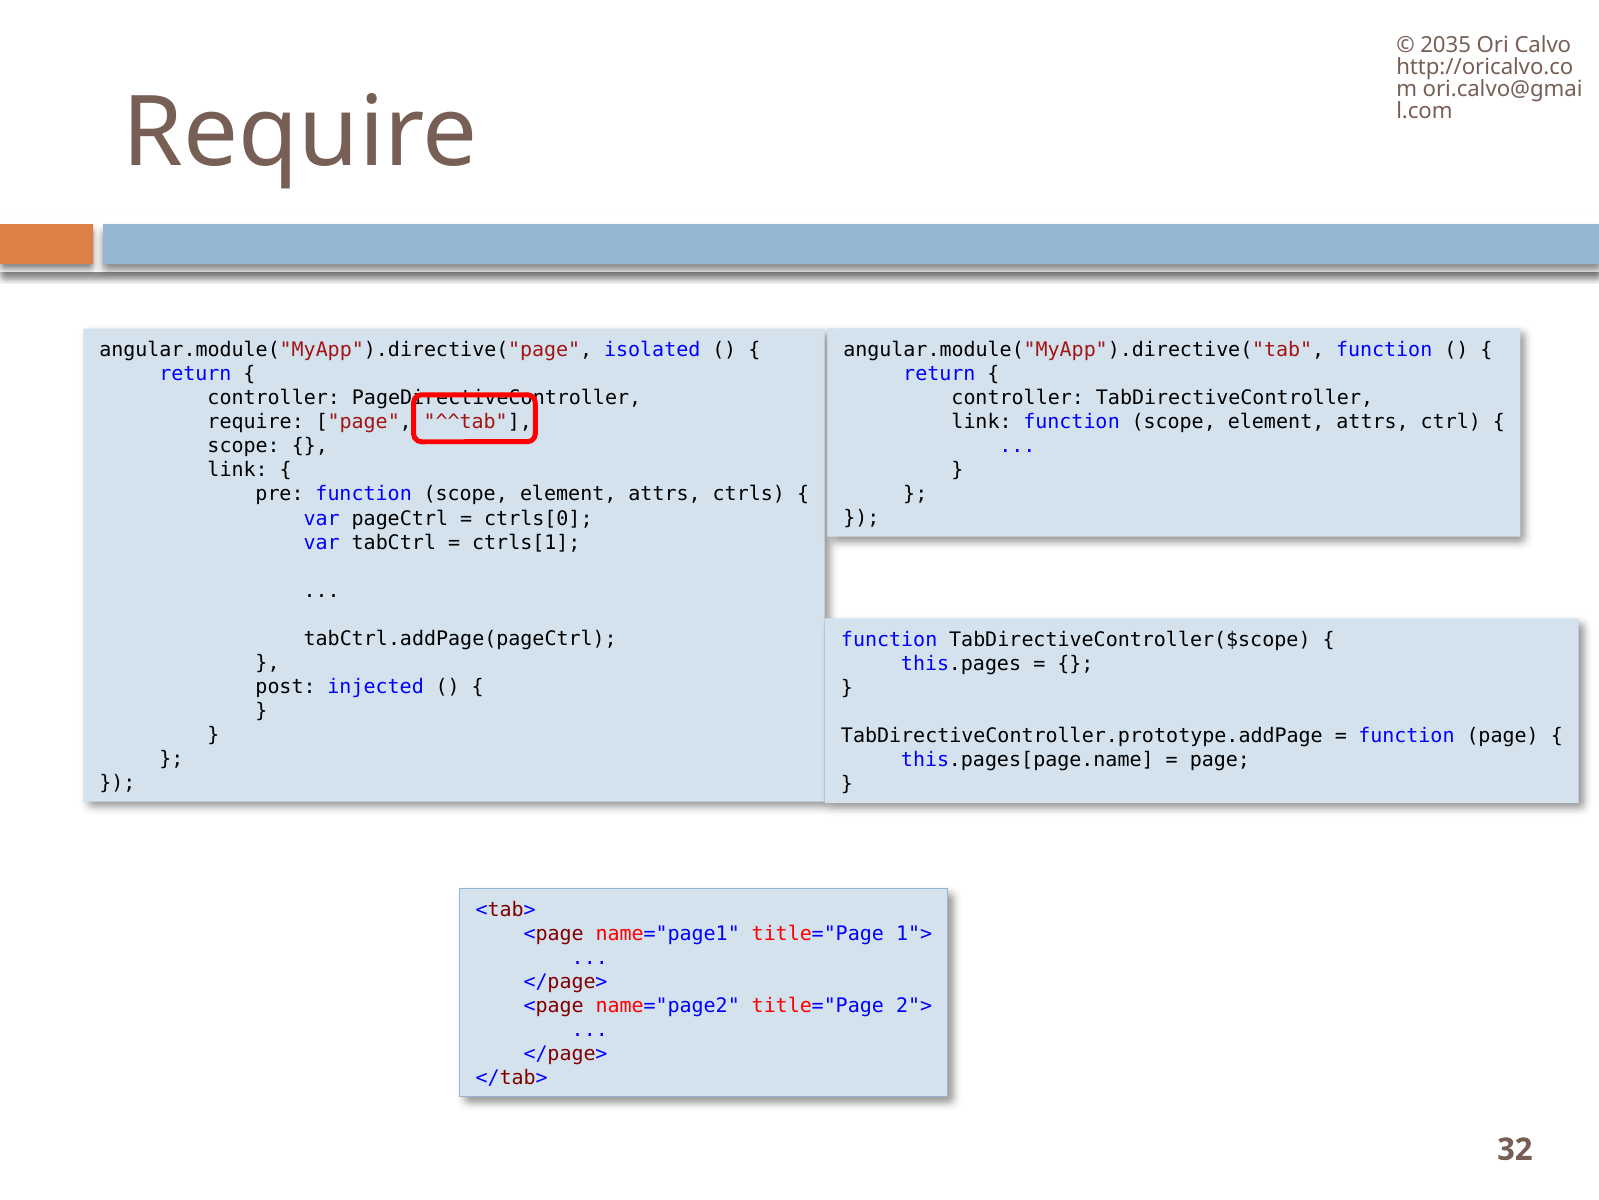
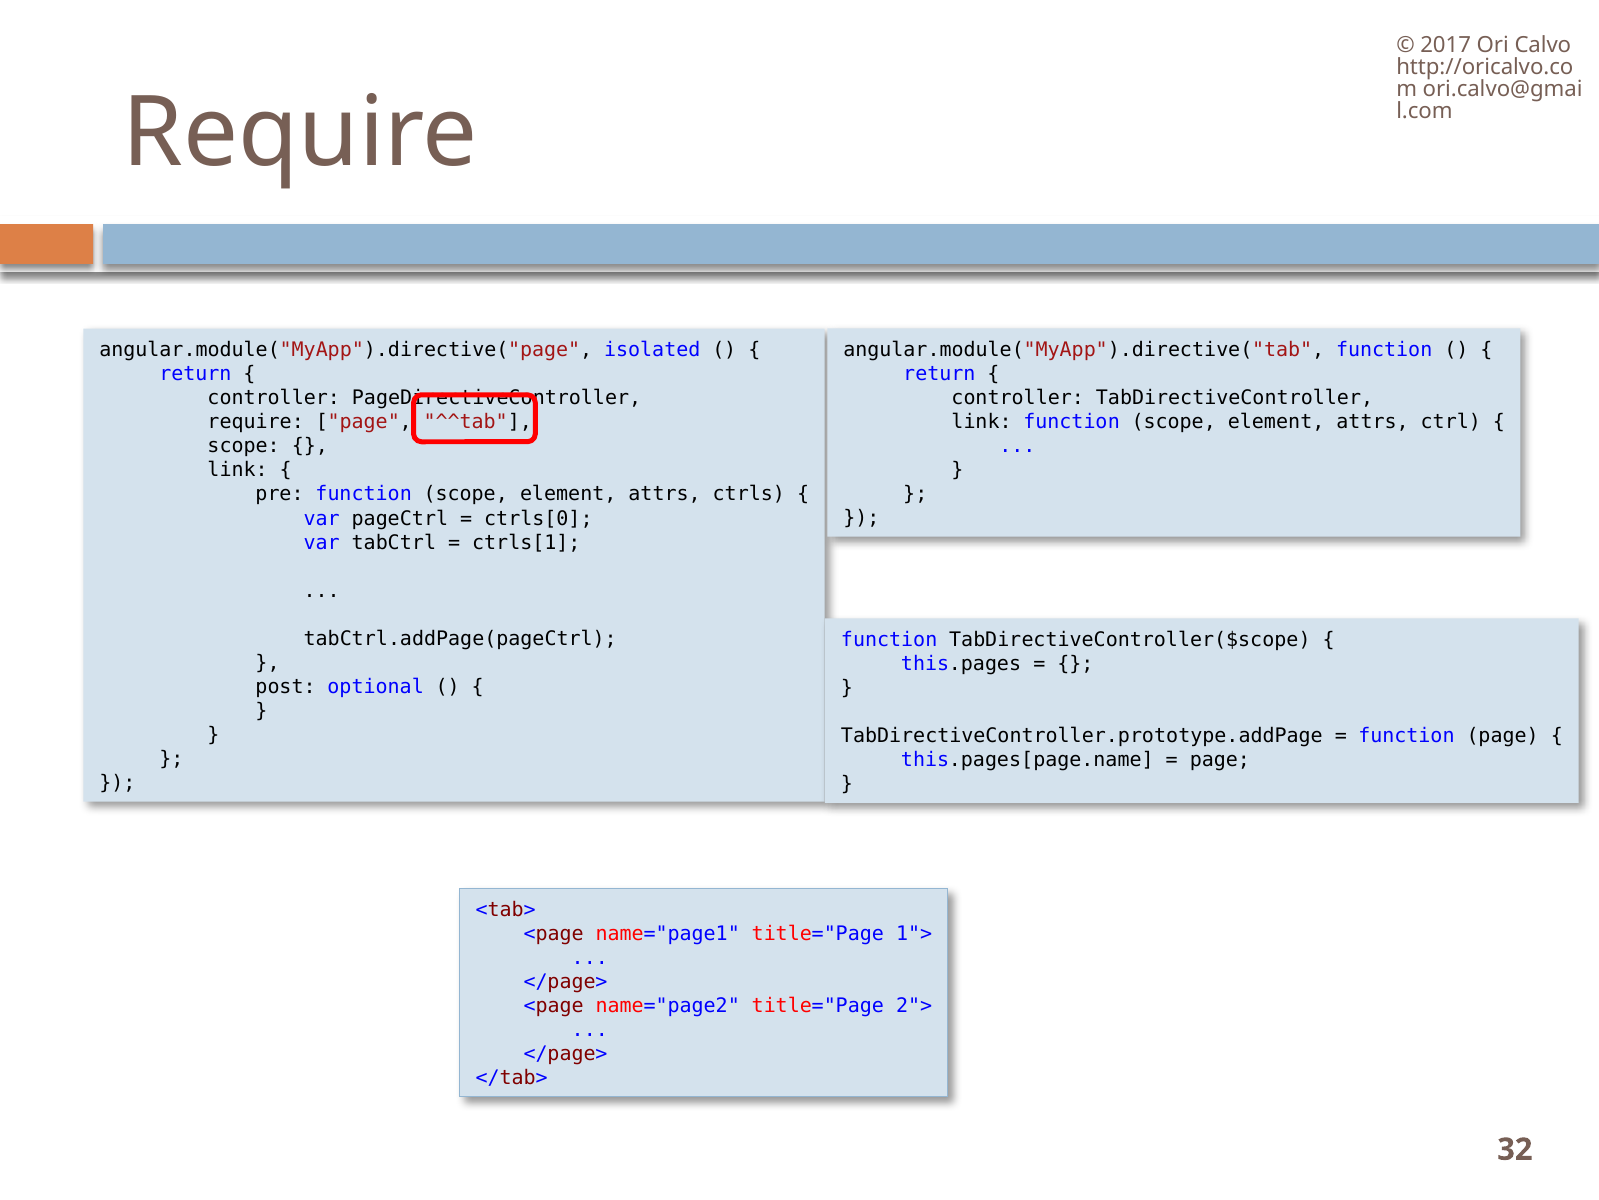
2035: 2035 -> 2017
injected: injected -> optional
